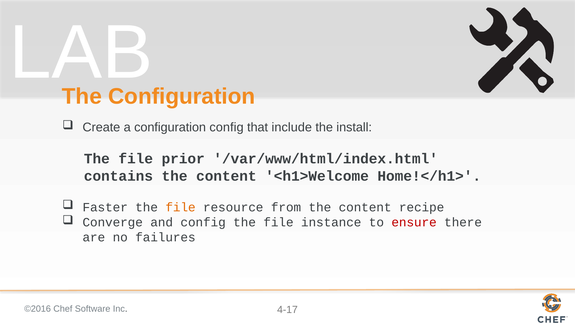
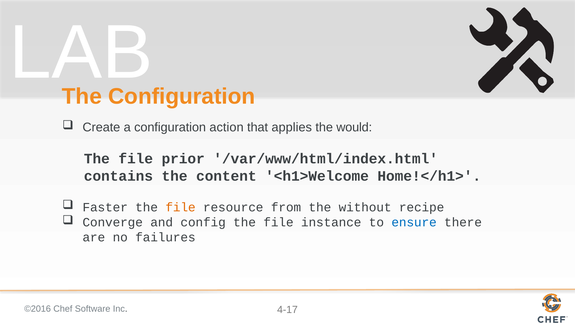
configuration config: config -> action
include: include -> applies
install: install -> would
from the content: content -> without
ensure colour: red -> blue
